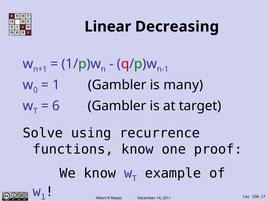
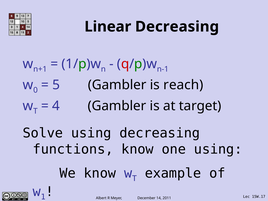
1 at (56, 85): 1 -> 5
many: many -> reach
6: 6 -> 4
using recurrence: recurrence -> decreasing
one proof: proof -> using
